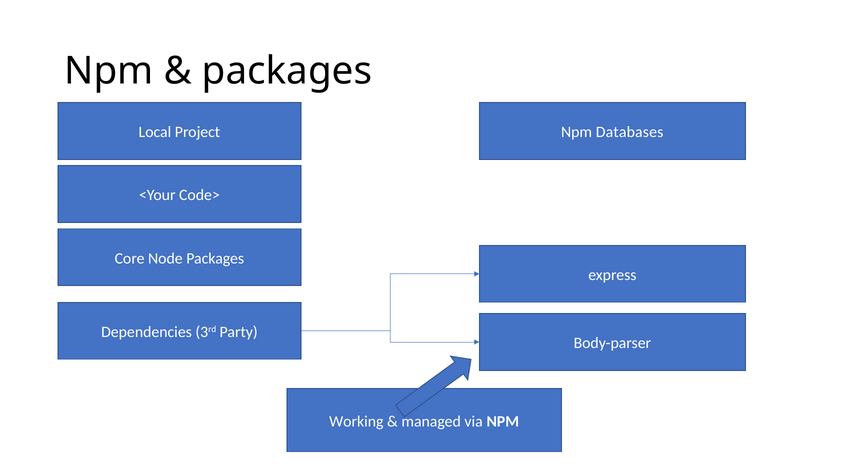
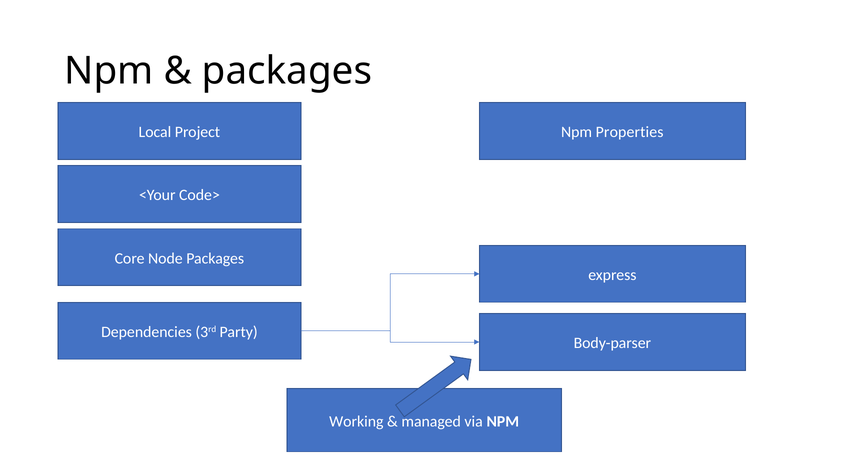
Databases: Databases -> Properties
